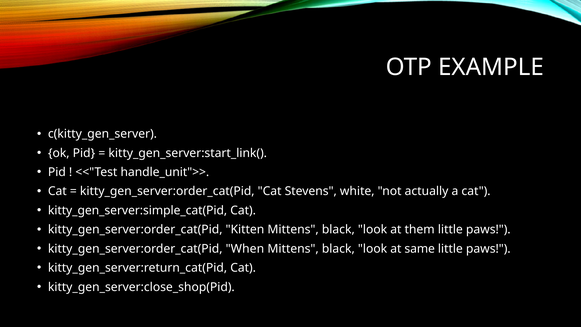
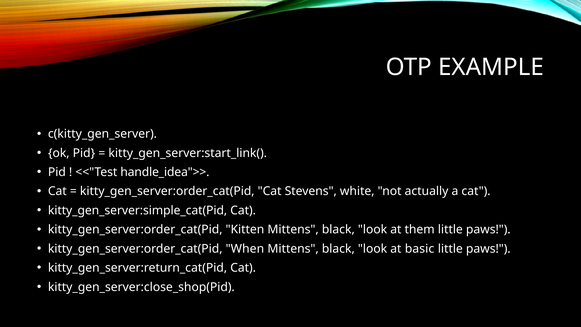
handle_unit">>: handle_unit">> -> handle_idea">>
same: same -> basic
